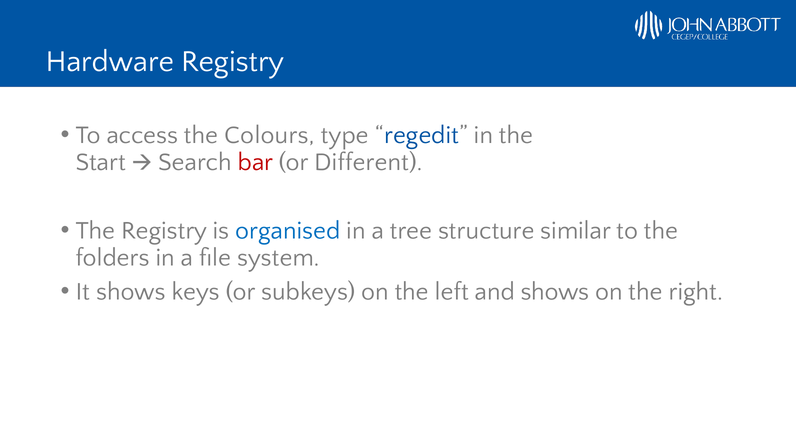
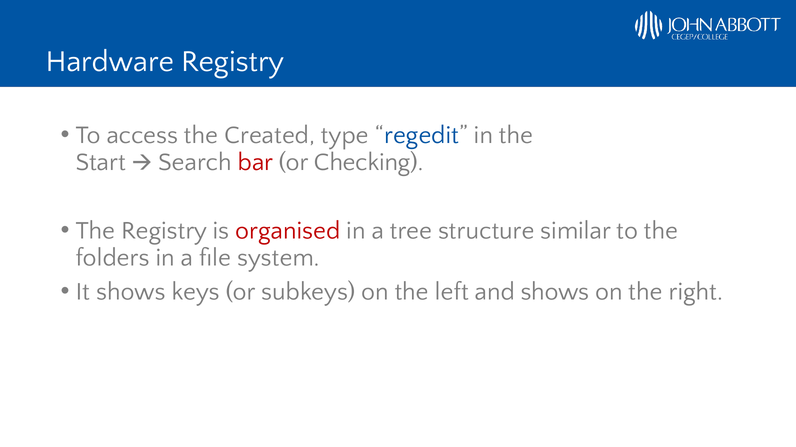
Colours: Colours -> Created
Different: Different -> Checking
organised colour: blue -> red
